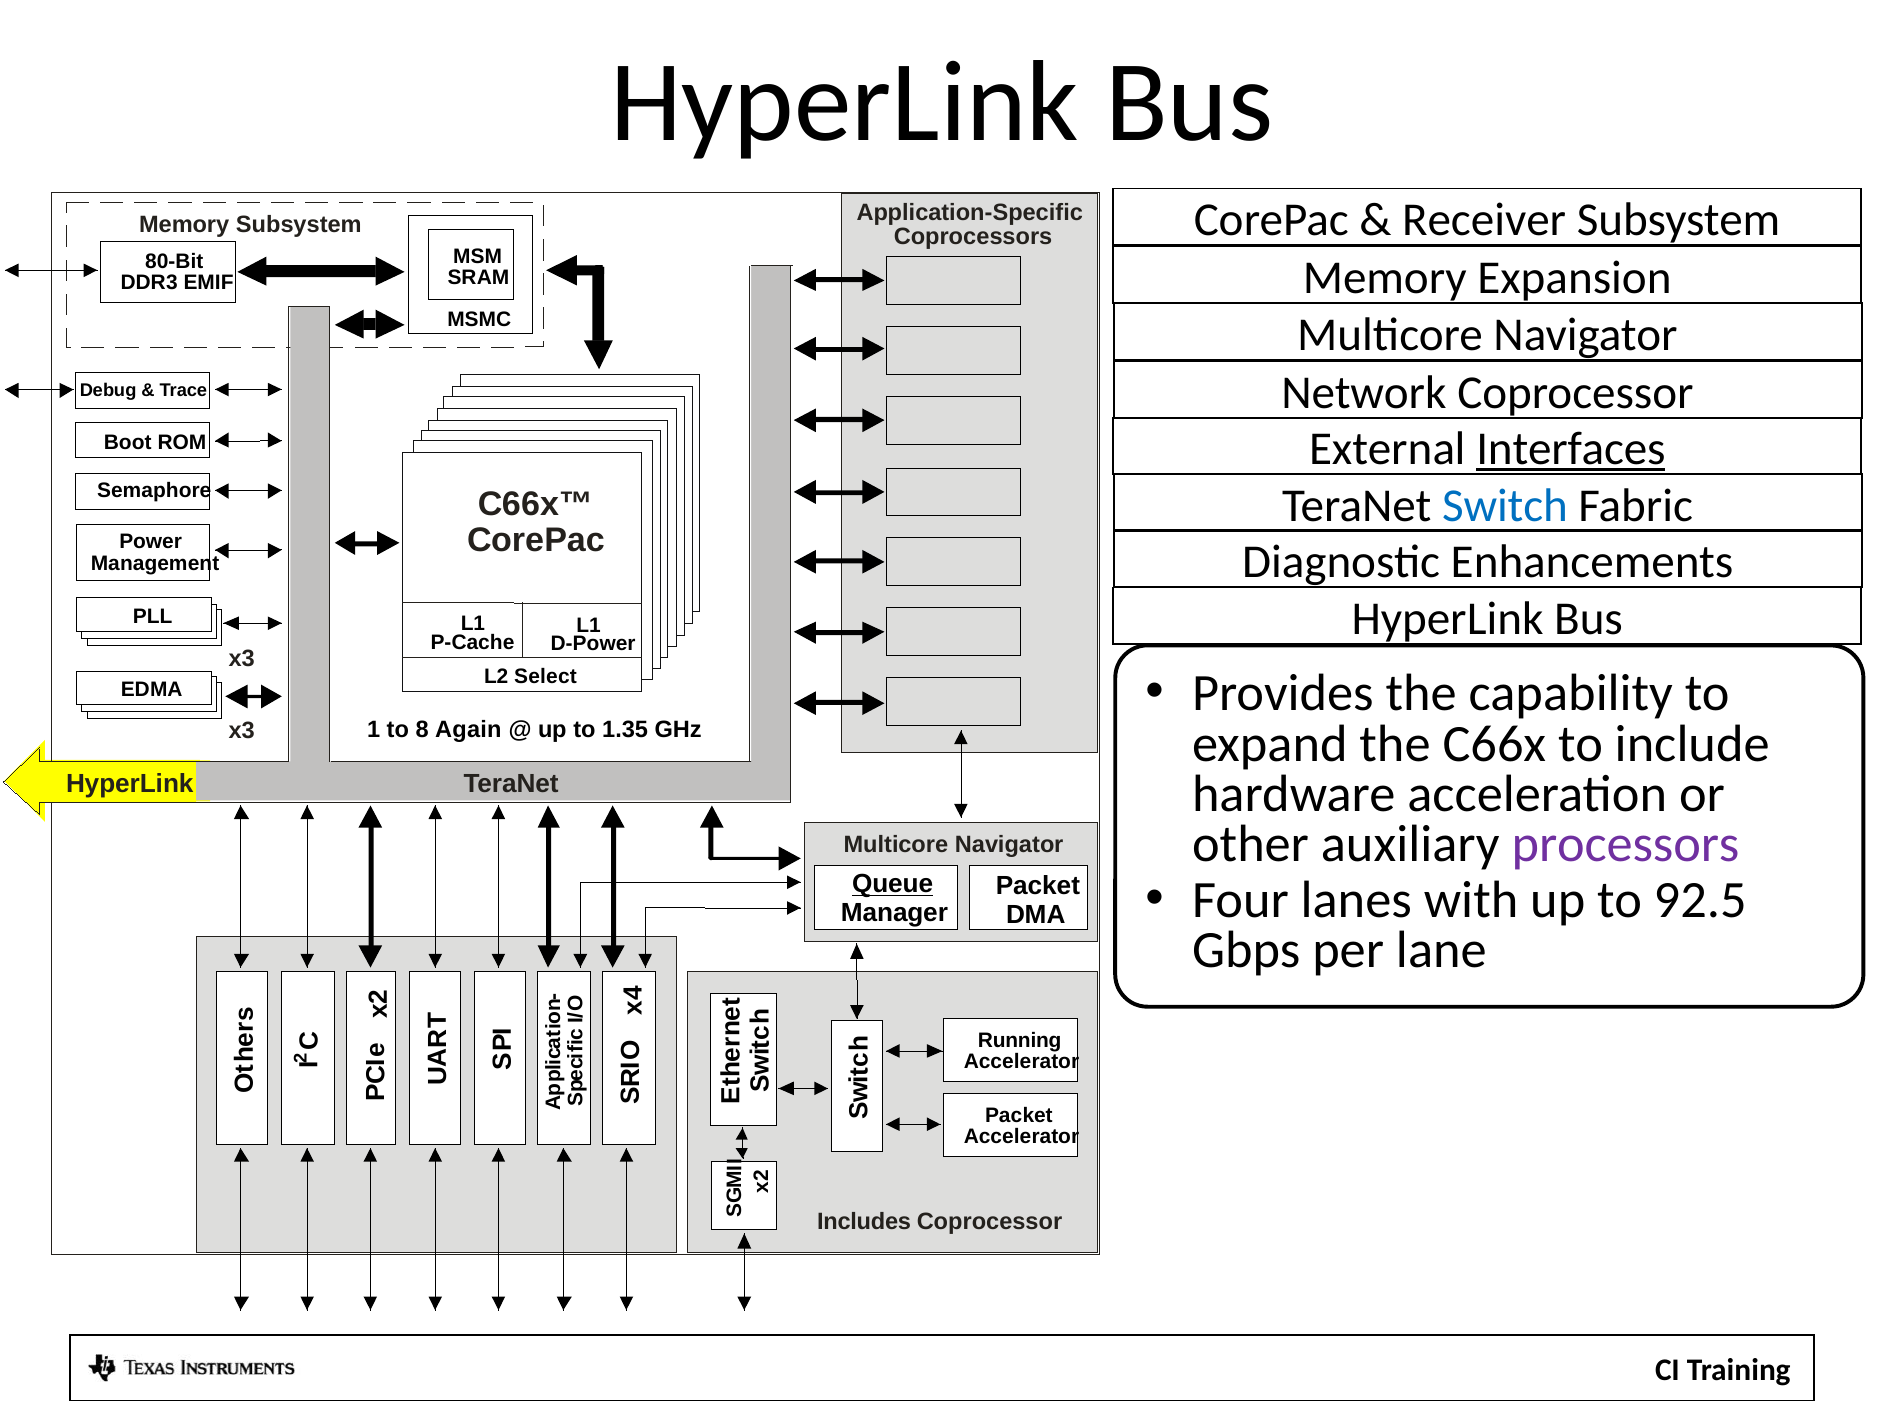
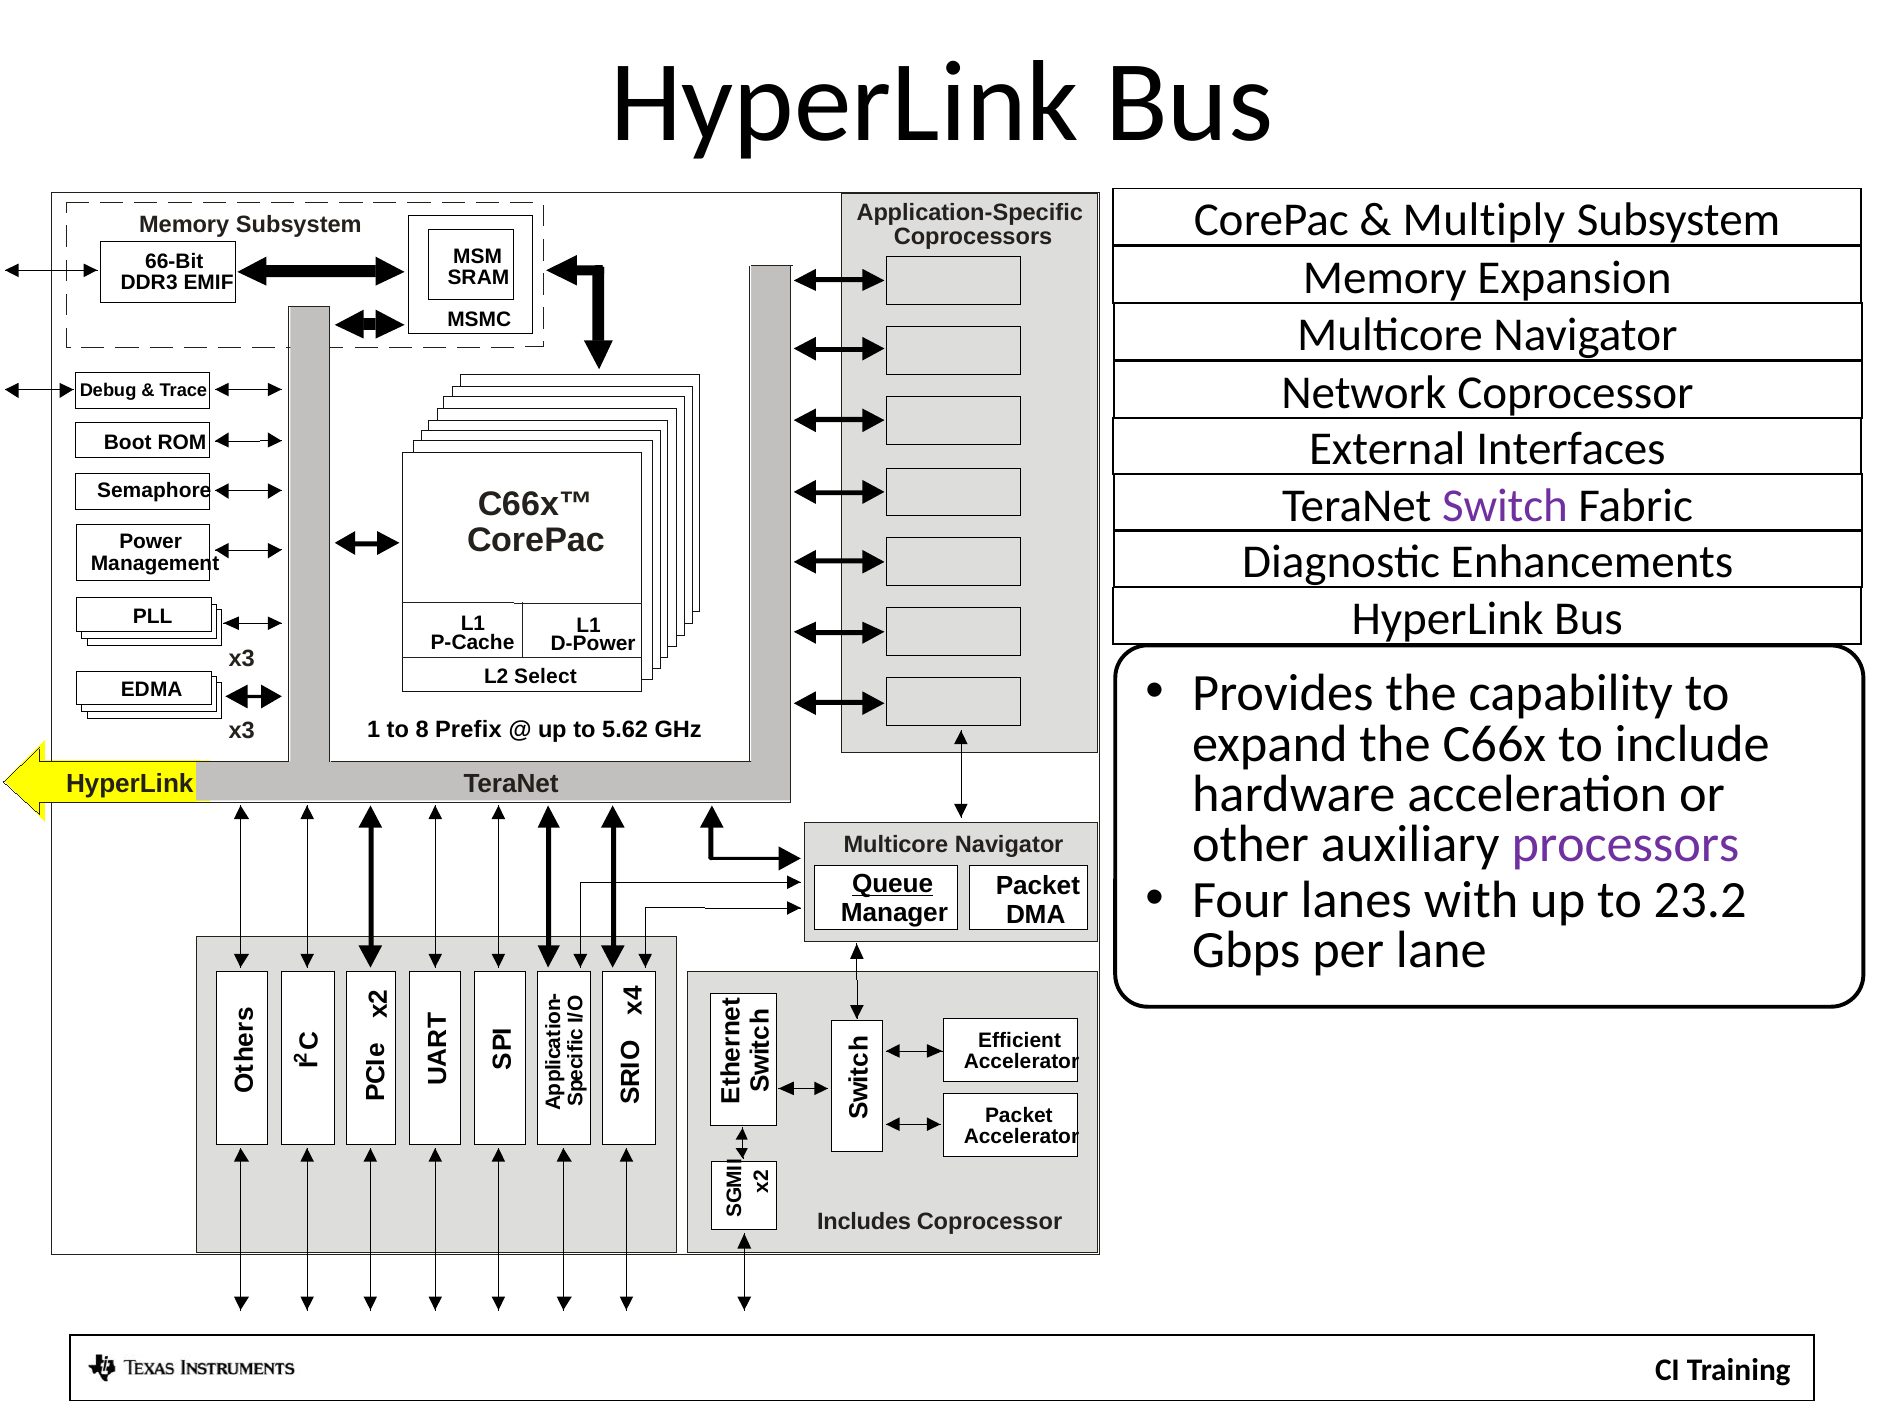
Receiver: Receiver -> Multiply
80-Bit: 80-Bit -> 66-Bit
Interfaces underline: present -> none
Switch colour: blue -> purple
Again: Again -> Prefix
1.35: 1.35 -> 5.62
92.5: 92.5 -> 23.2
Running: Running -> Efficient
